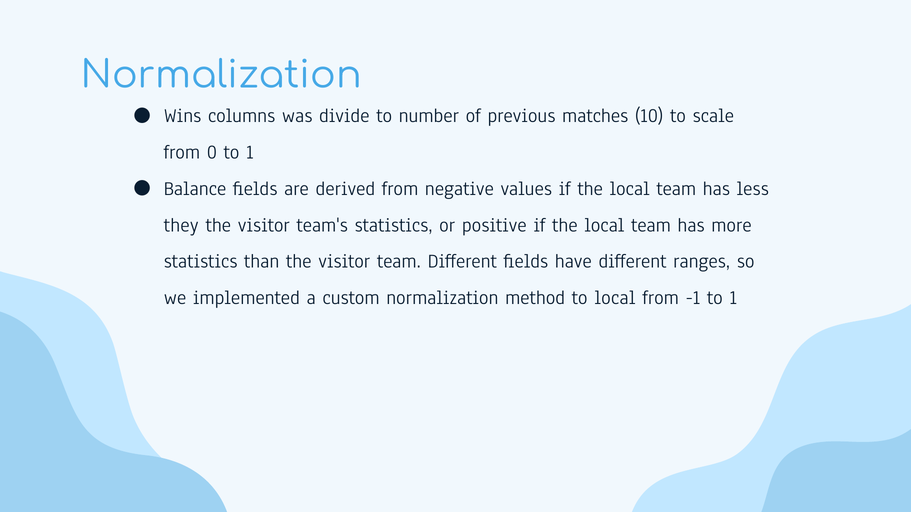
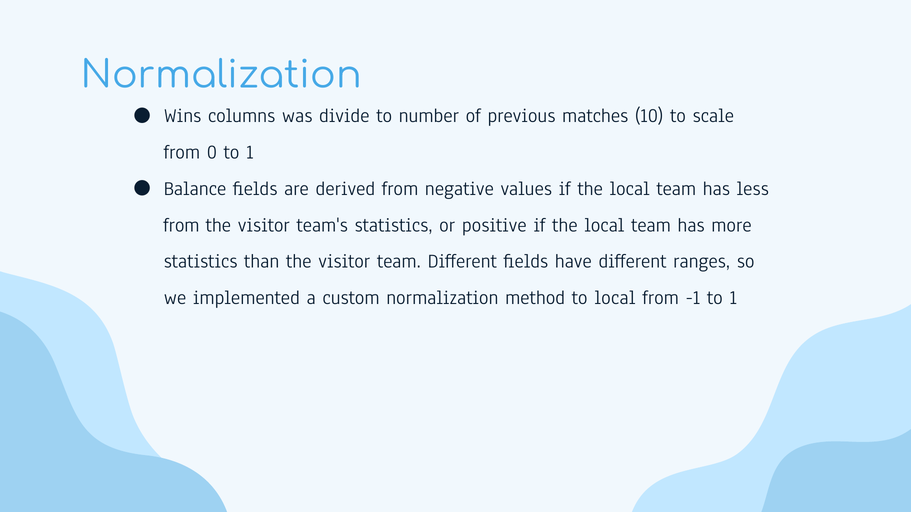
they at (181, 225): they -> from
